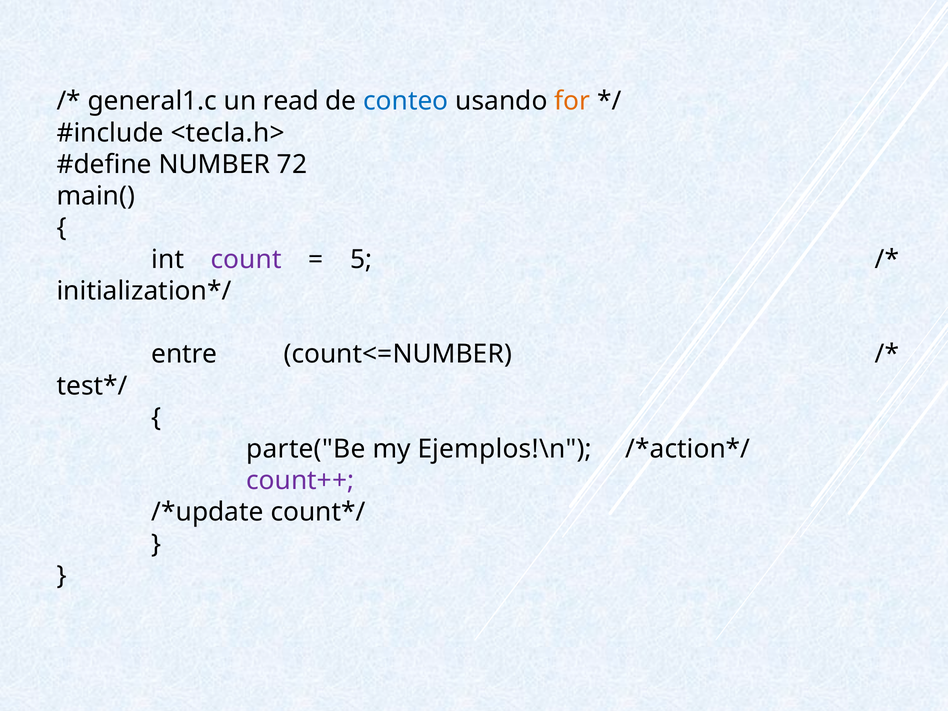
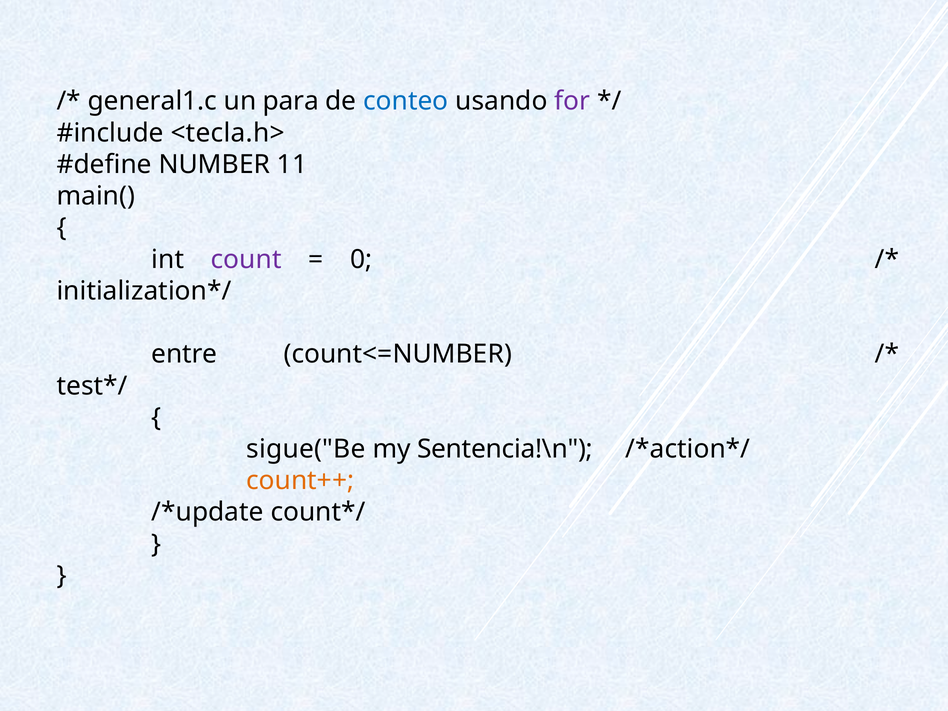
read: read -> para
for colour: orange -> purple
72: 72 -> 11
5: 5 -> 0
parte("Be: parte("Be -> sigue("Be
Ejemplos!\n: Ejemplos!\n -> Sentencia!\n
count++ colour: purple -> orange
